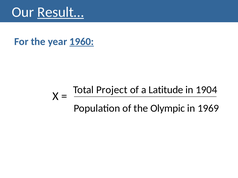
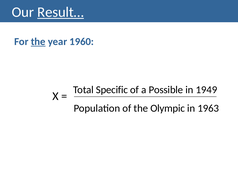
the at (38, 42) underline: none -> present
1960 underline: present -> none
Project: Project -> Specific
Latitude: Latitude -> Possible
1904: 1904 -> 1949
1969: 1969 -> 1963
